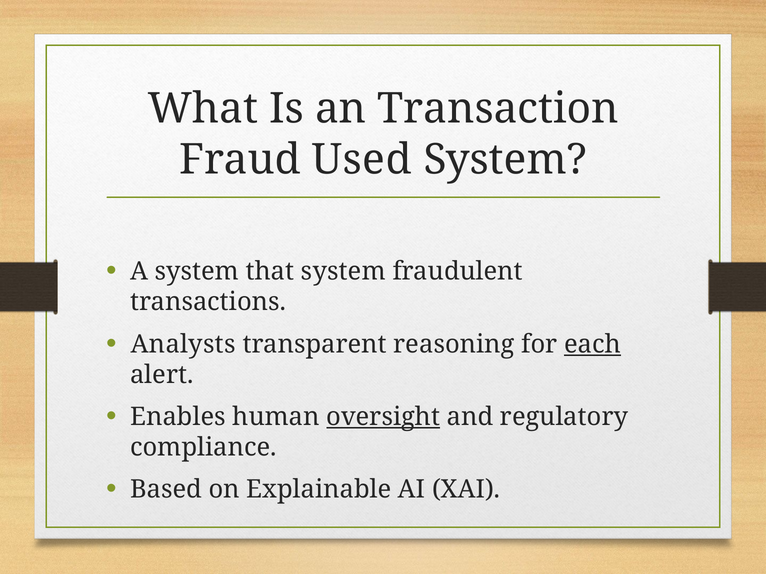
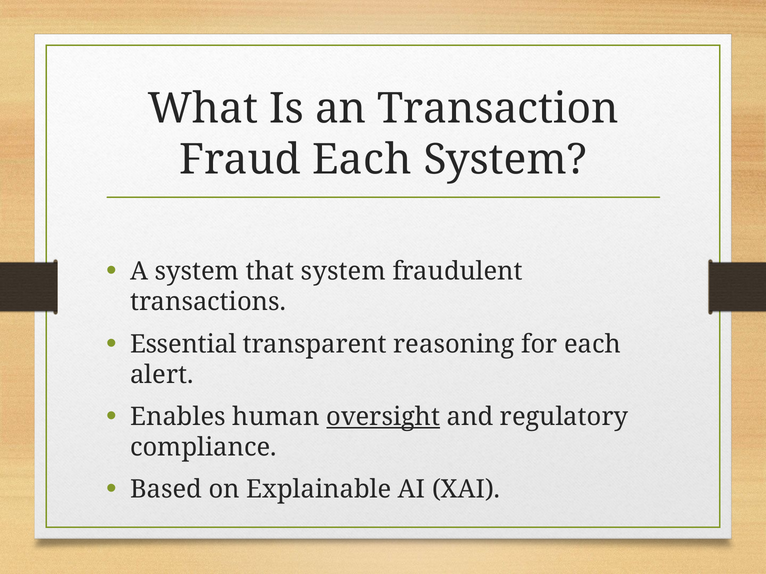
Fraud Used: Used -> Each
Analysts: Analysts -> Essential
each at (592, 344) underline: present -> none
